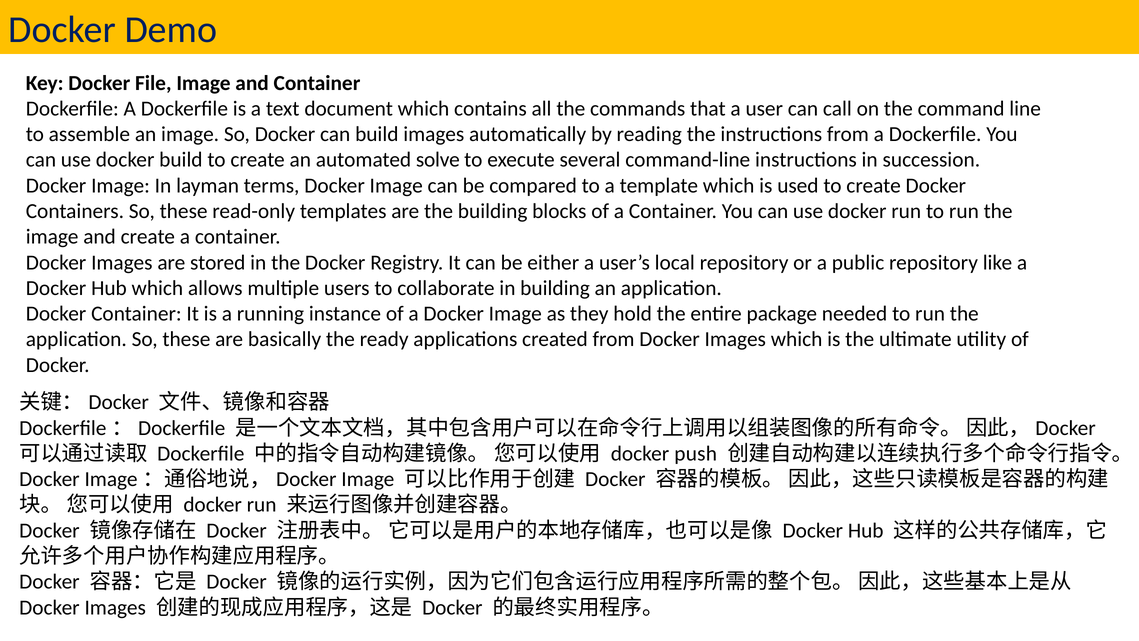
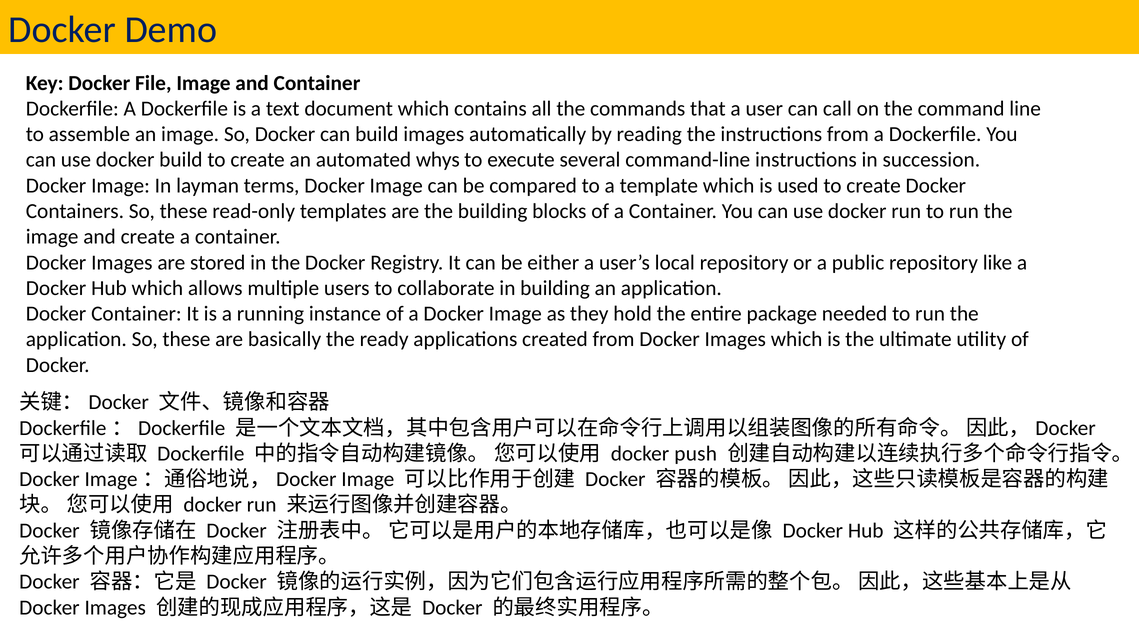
solve: solve -> whys
